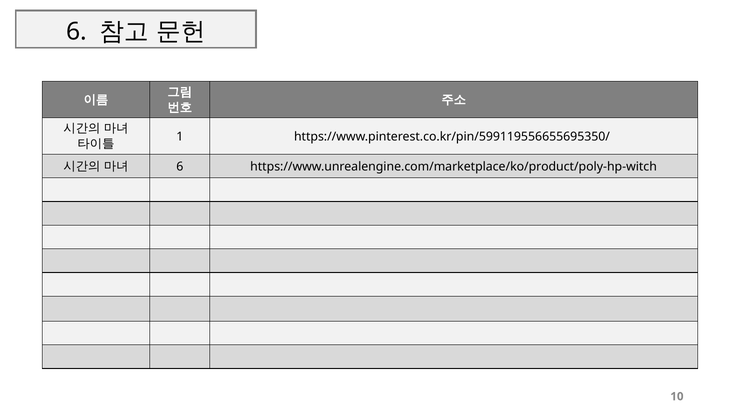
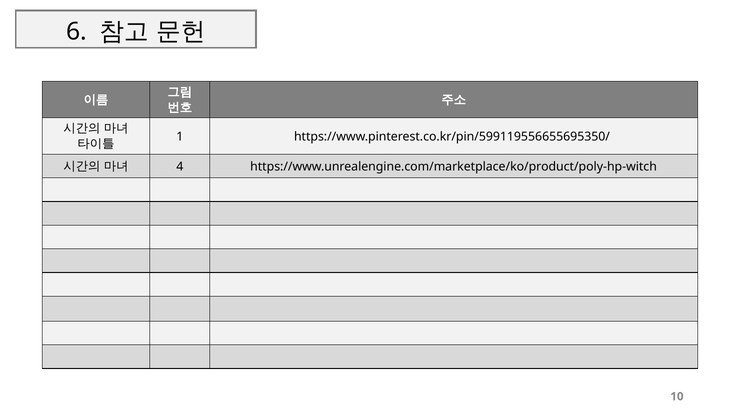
6 at (180, 167): 6 -> 4
